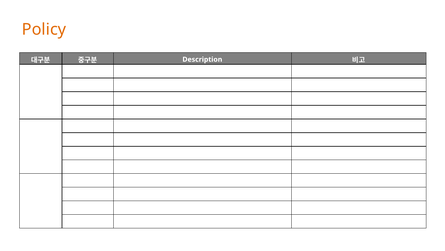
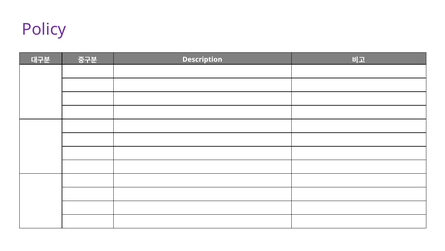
Policy colour: orange -> purple
